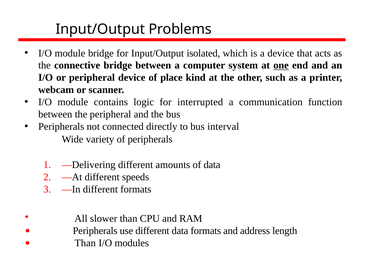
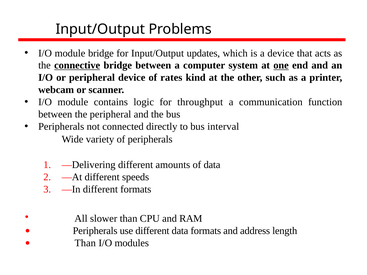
isolated: isolated -> updates
connective underline: none -> present
place: place -> rates
interrupted: interrupted -> throughput
